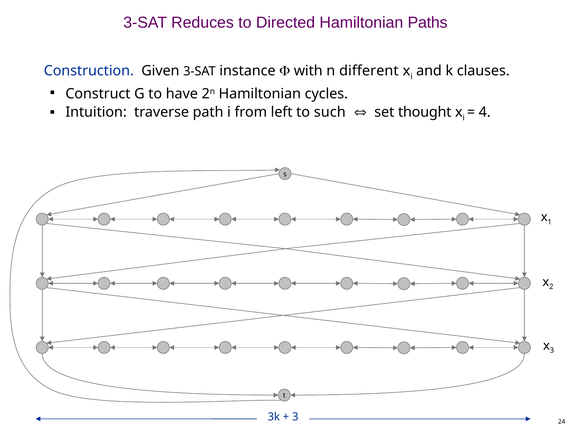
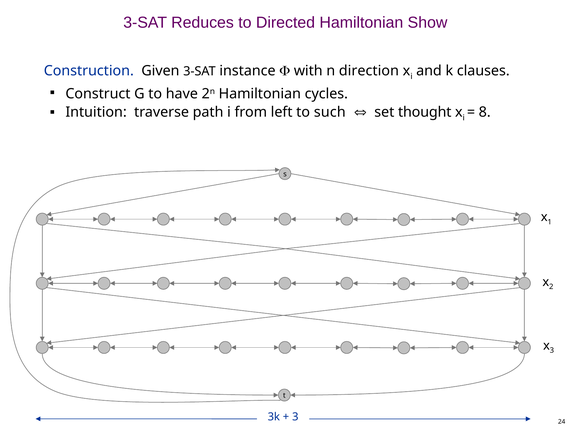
Paths: Paths -> Show
different: different -> direction
4: 4 -> 8
